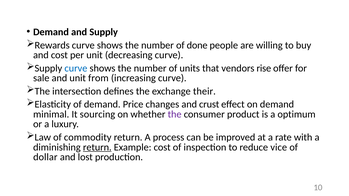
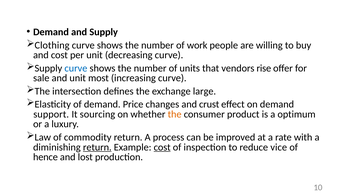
Rewards: Rewards -> Clothing
done: done -> work
from: from -> most
their: their -> large
minimal: minimal -> support
the at (175, 114) colour: purple -> orange
cost at (162, 147) underline: none -> present
dollar: dollar -> hence
